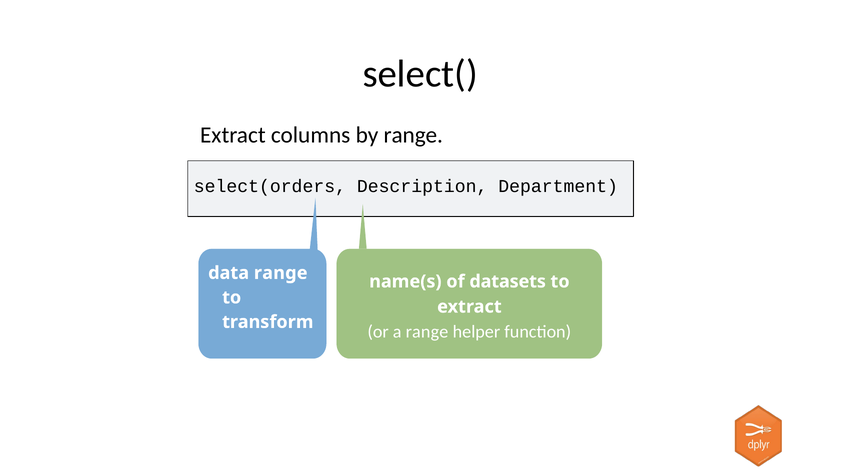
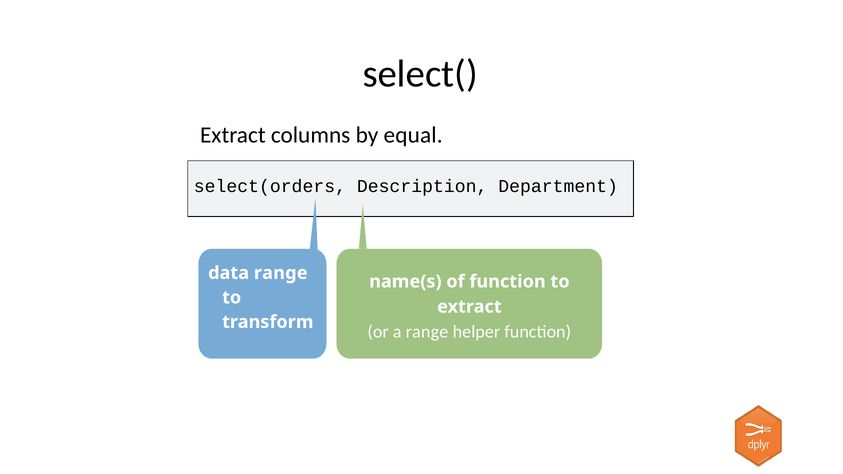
by range: range -> equal
of datasets: datasets -> function
